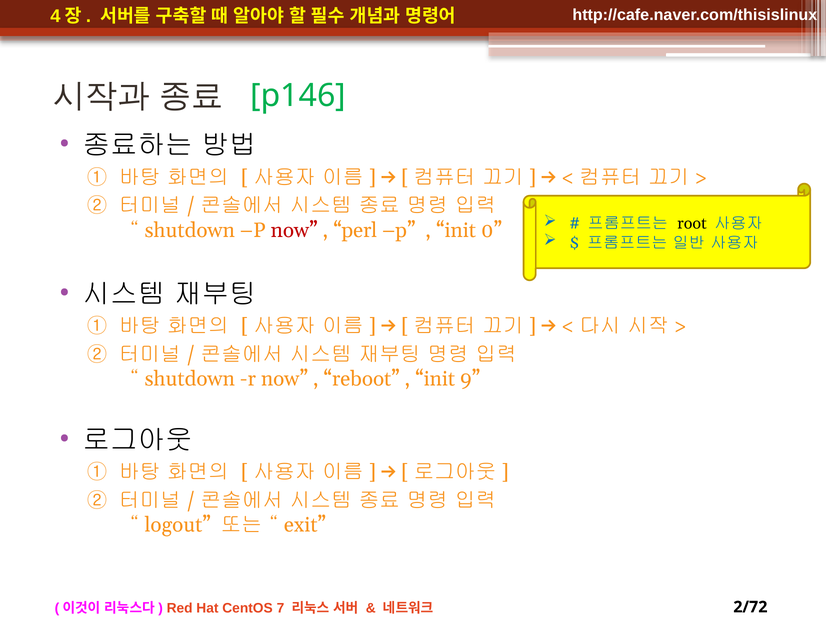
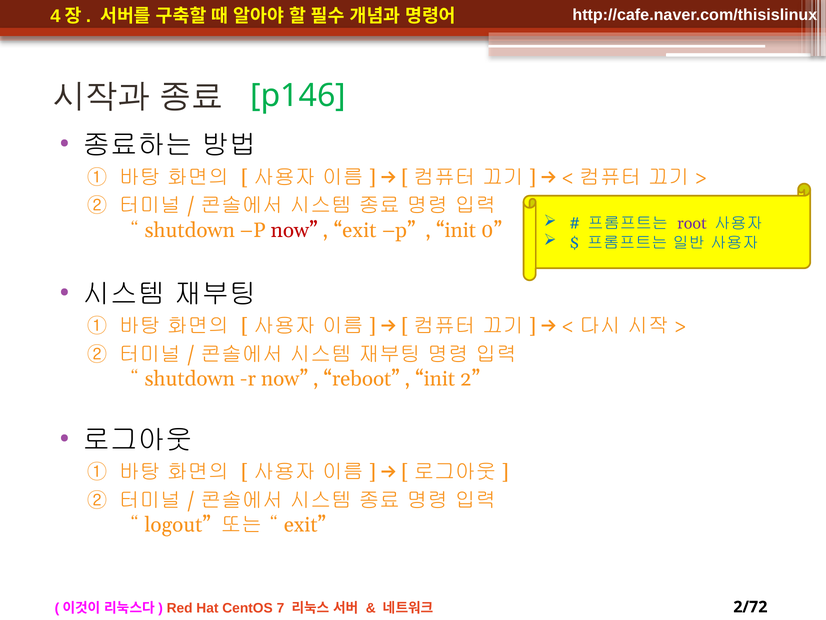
root colour: black -> purple
perl at (355, 230): perl -> exit
9: 9 -> 2
